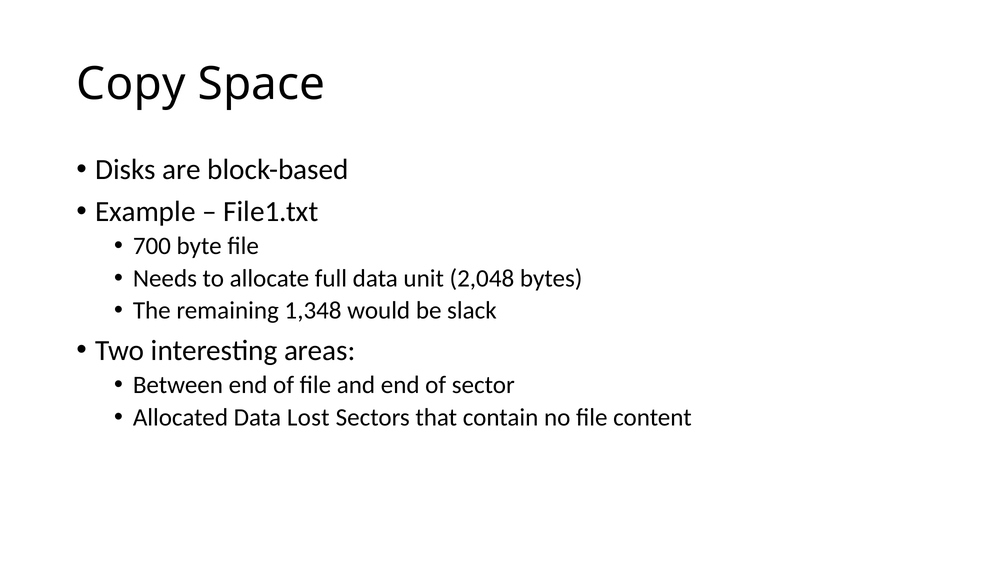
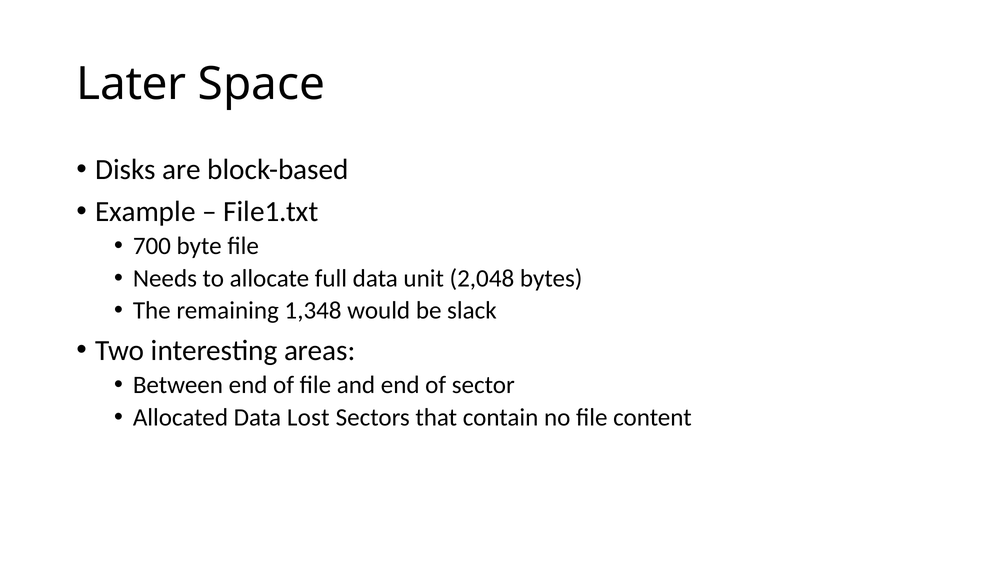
Copy: Copy -> Later
